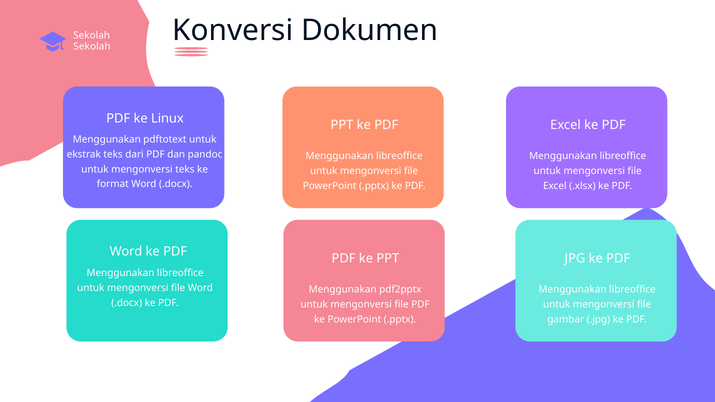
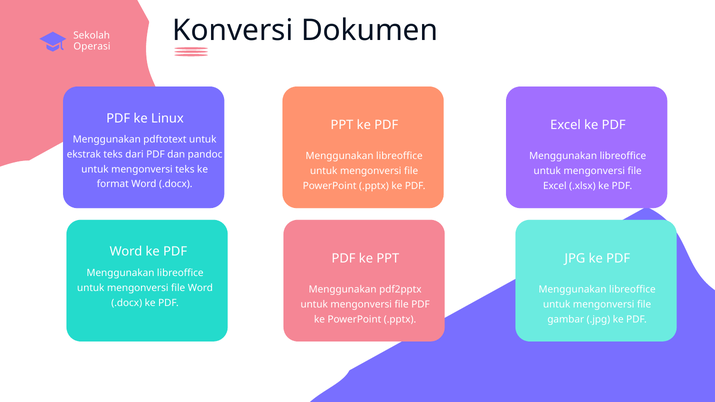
Sekolah at (92, 46): Sekolah -> Operasi
